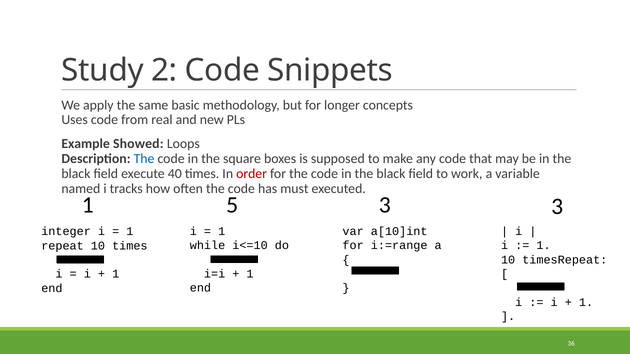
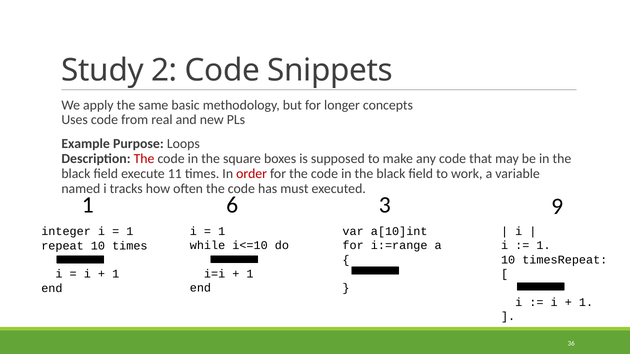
Showed: Showed -> Purpose
The at (144, 159) colour: blue -> red
40: 40 -> 11
5: 5 -> 6
3 3: 3 -> 9
